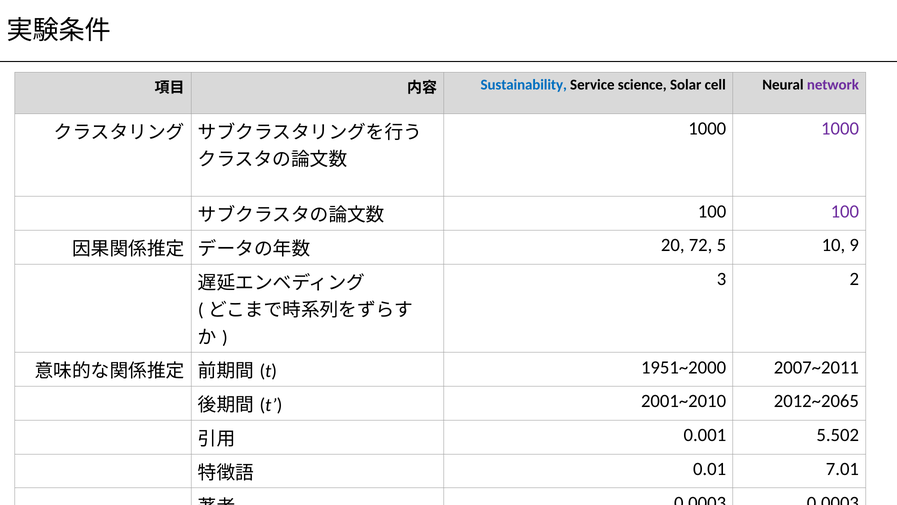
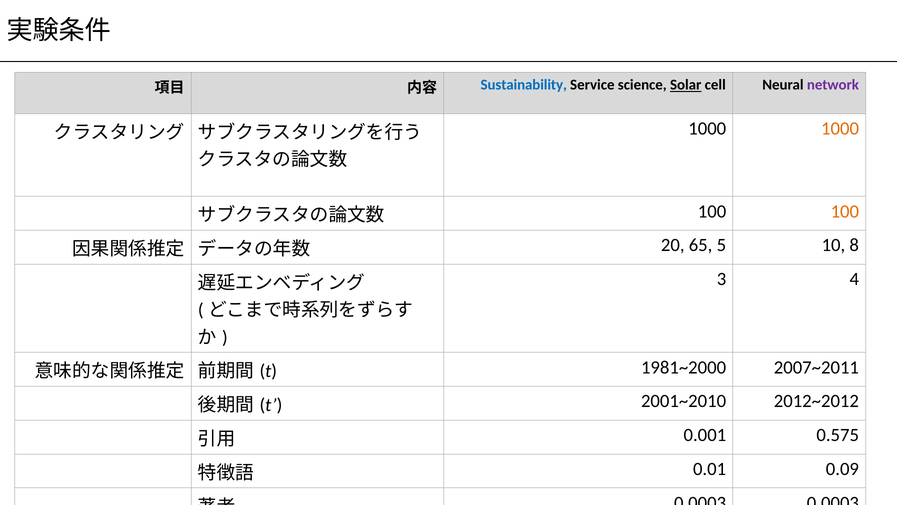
Solar underline: none -> present
1000 at (840, 128) colour: purple -> orange
100 at (845, 211) colour: purple -> orange
72: 72 -> 65
9: 9 -> 8
2: 2 -> 4
1951~2000: 1951~2000 -> 1981~2000
2012~2065: 2012~2065 -> 2012~2012
5.502: 5.502 -> 0.575
7.01: 7.01 -> 0.09
